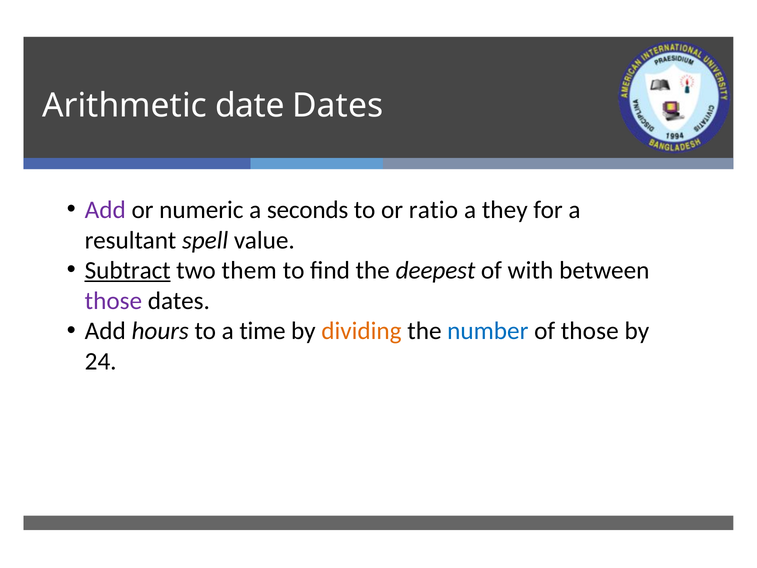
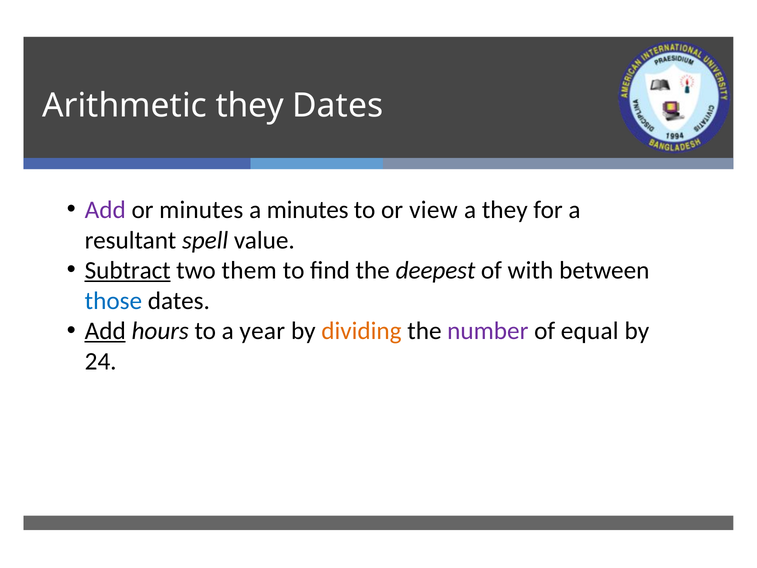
Arithmetic date: date -> they
or numeric: numeric -> minutes
a seconds: seconds -> minutes
ratio: ratio -> view
those at (113, 301) colour: purple -> blue
Add at (105, 331) underline: none -> present
time: time -> year
number colour: blue -> purple
of those: those -> equal
